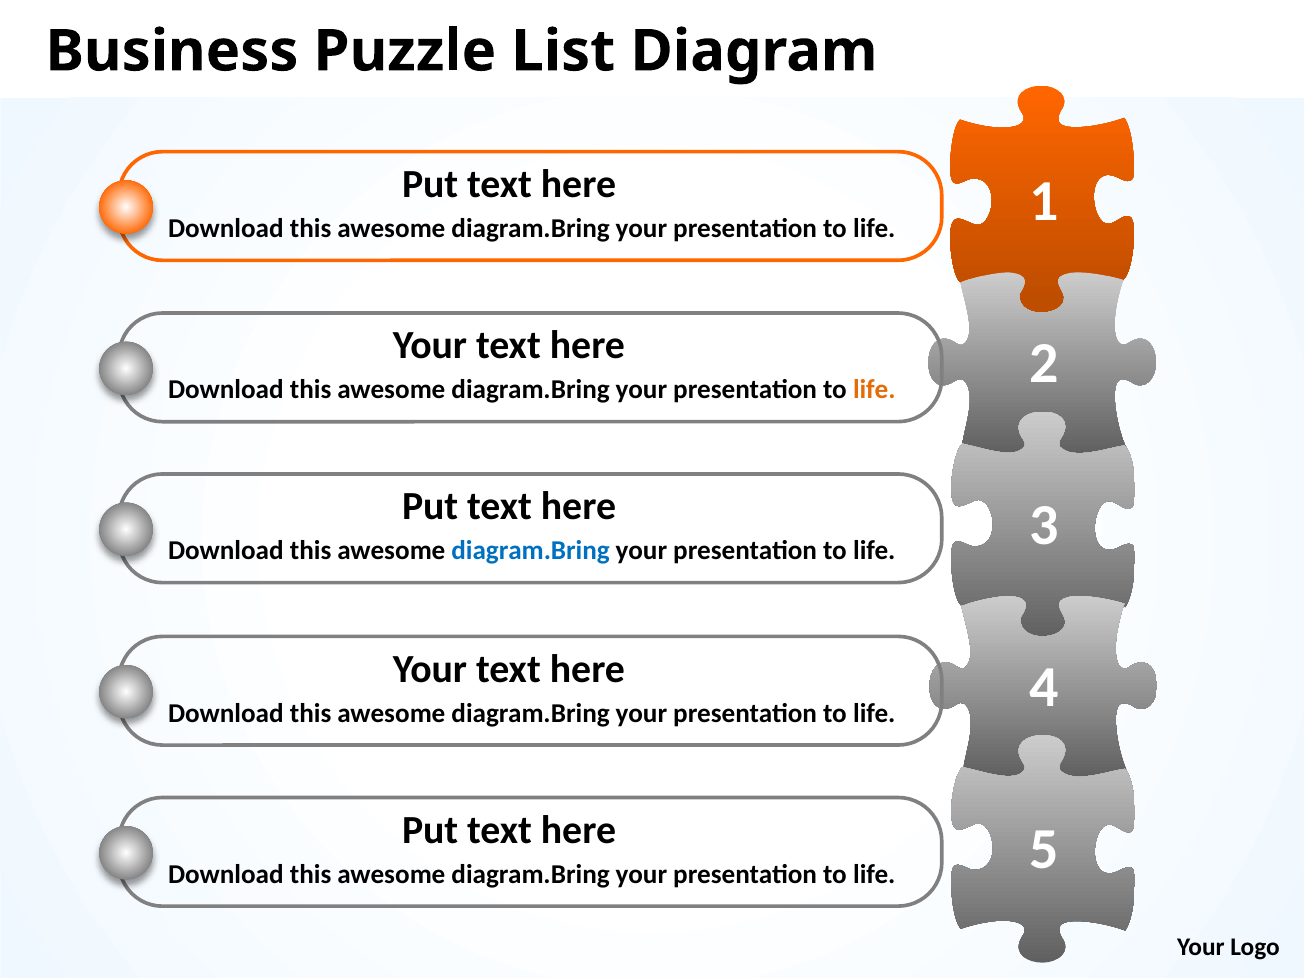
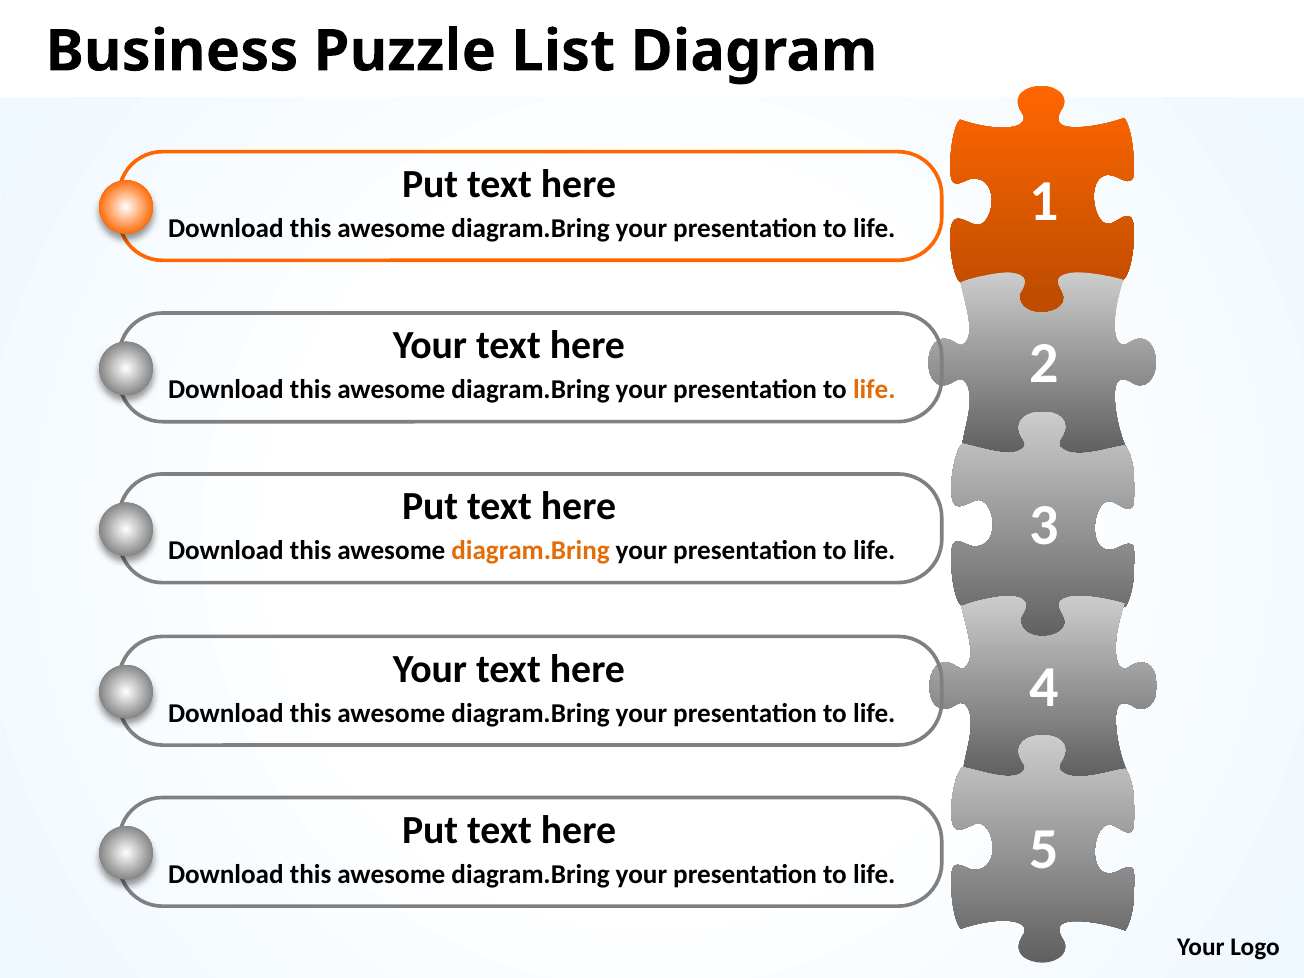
diagram.Bring at (531, 551) colour: blue -> orange
